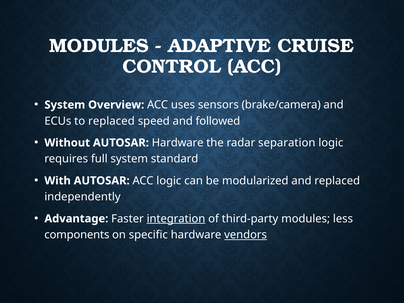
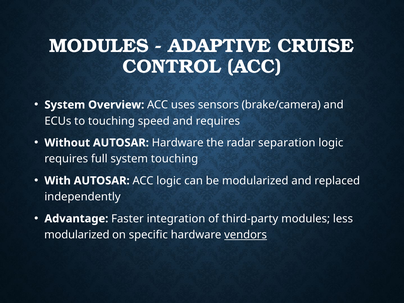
to replaced: replaced -> touching
and followed: followed -> requires
system standard: standard -> touching
integration underline: present -> none
components at (77, 235): components -> modularized
